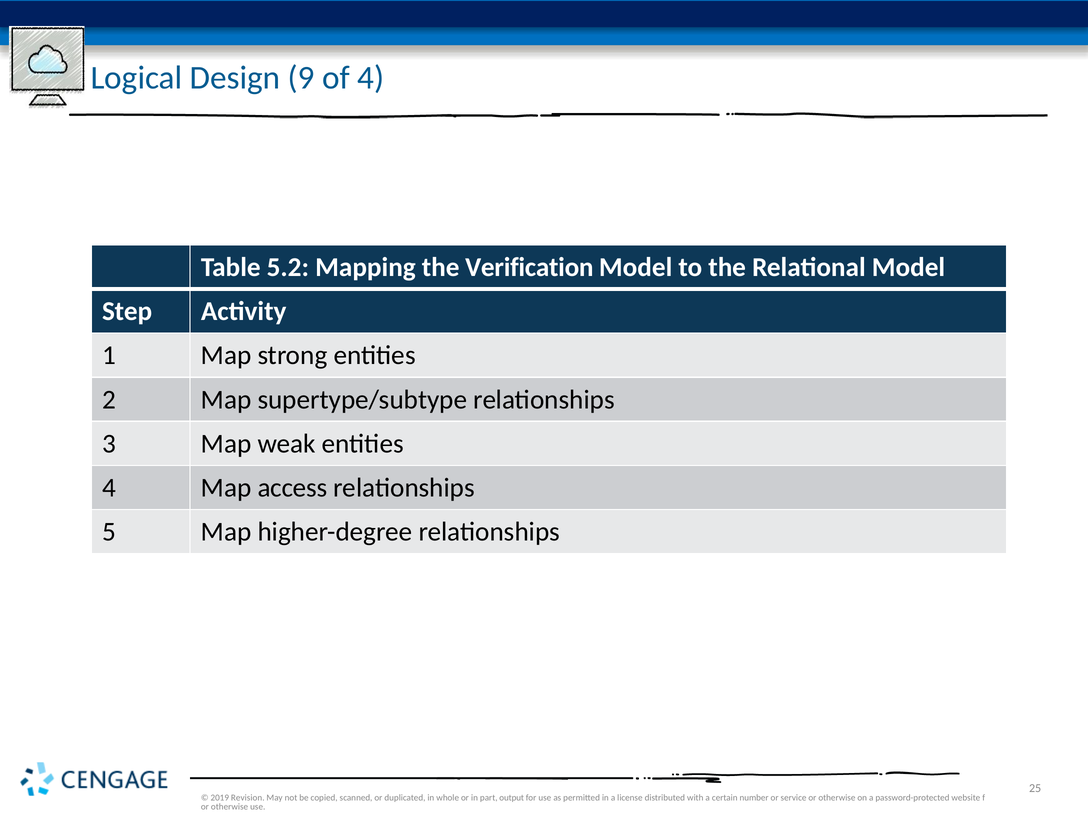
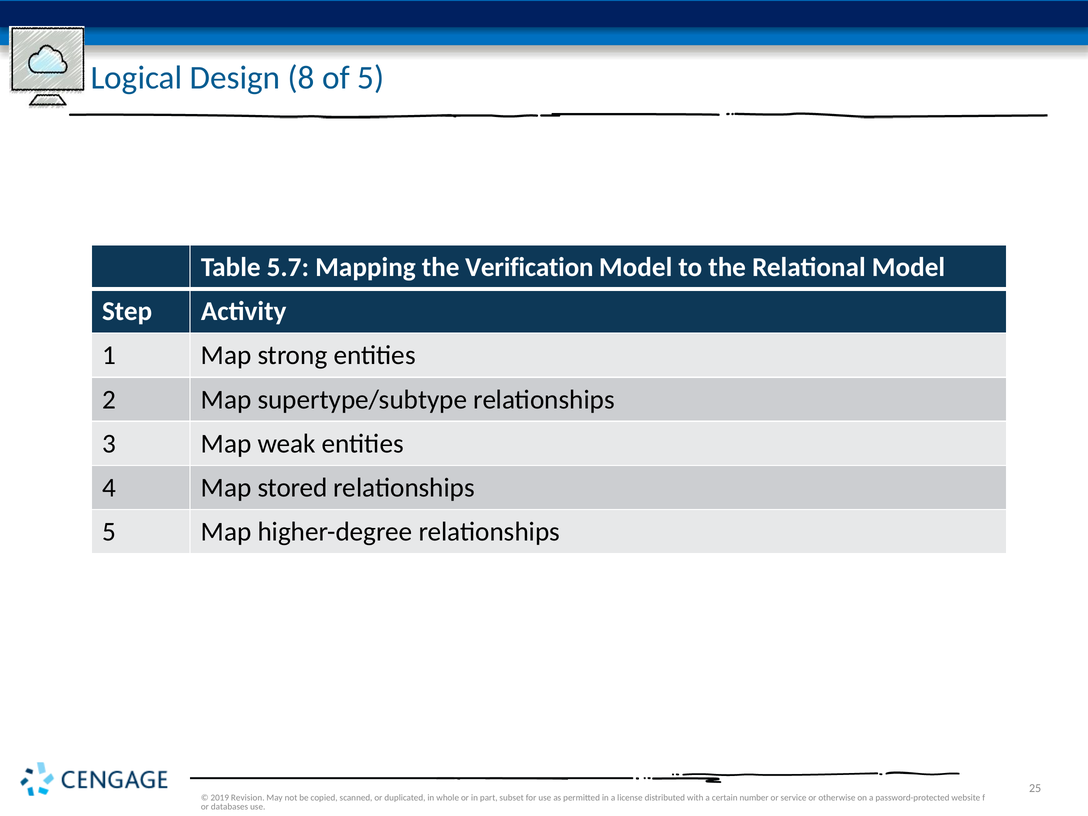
9: 9 -> 8
of 4: 4 -> 5
5.2: 5.2 -> 5.7
access: access -> stored
output: output -> subset
otherwise at (230, 807): otherwise -> databases
